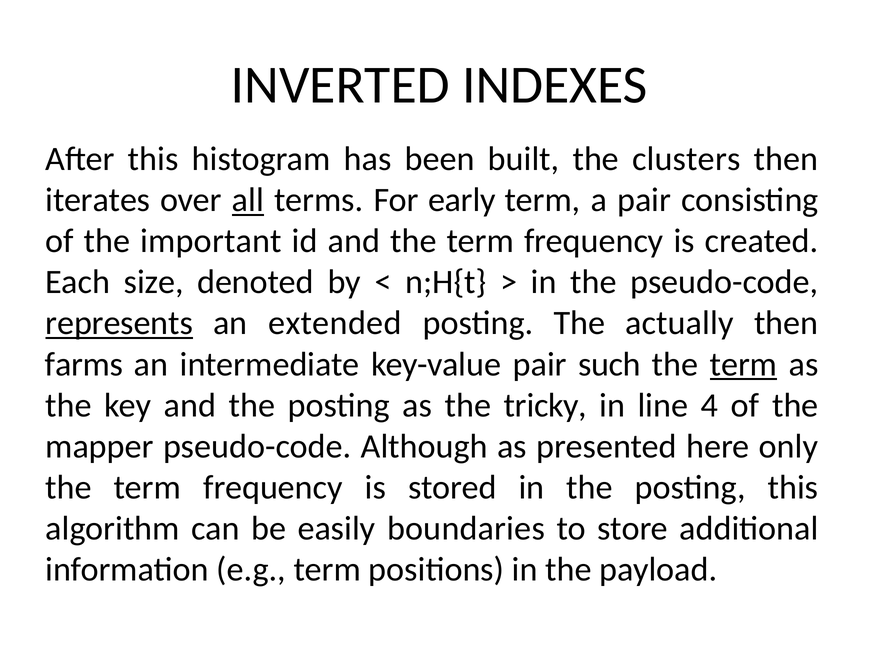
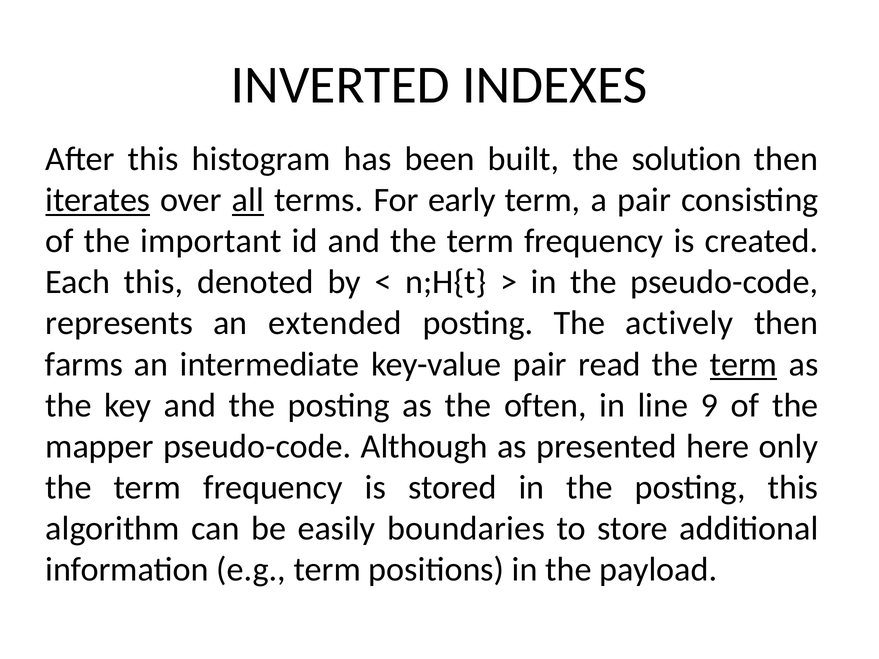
clusters: clusters -> solution
iterates underline: none -> present
Each size: size -> this
represents underline: present -> none
actually: actually -> actively
such: such -> read
tricky: tricky -> often
4: 4 -> 9
